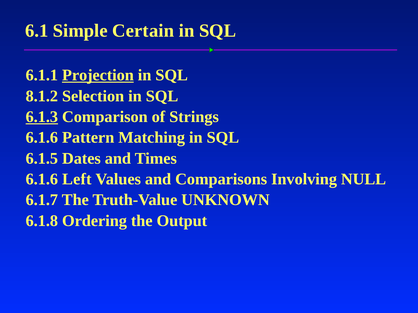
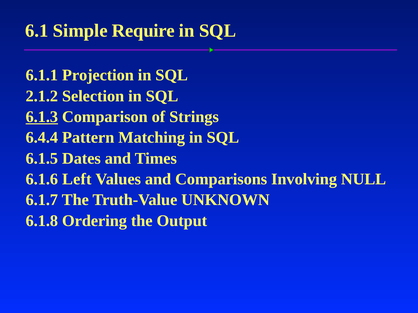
Certain: Certain -> Require
Projection underline: present -> none
8.1.2: 8.1.2 -> 2.1.2
6.1.6 at (42, 138): 6.1.6 -> 6.4.4
